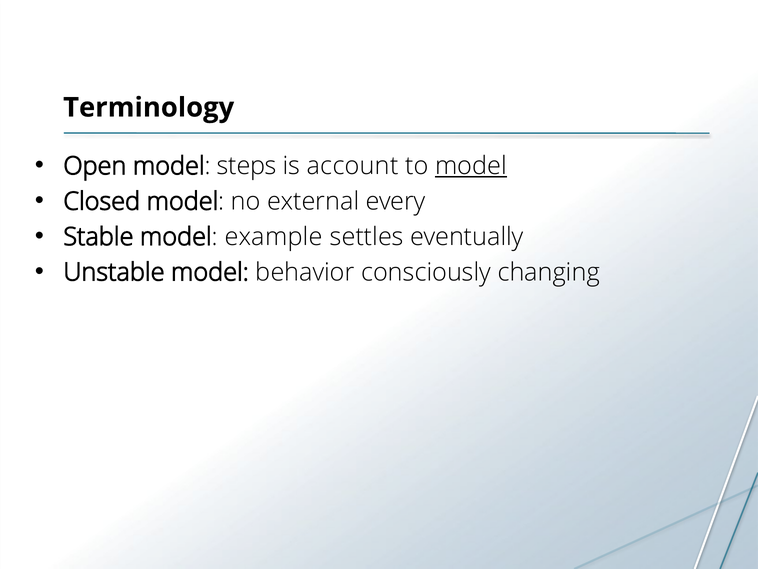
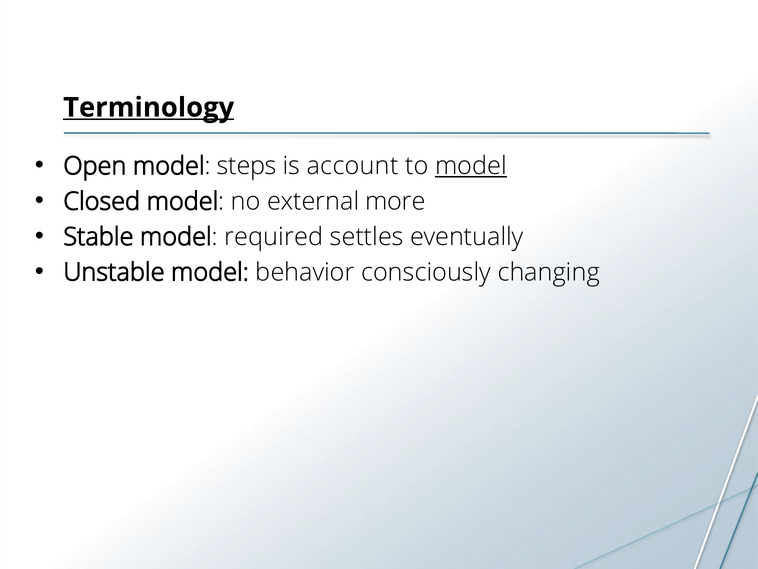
Terminology underline: none -> present
every: every -> more
example: example -> required
